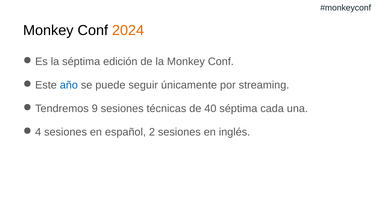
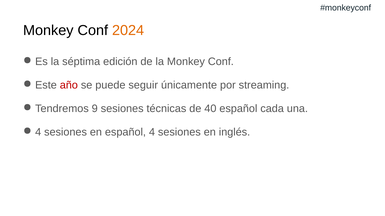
año colour: blue -> red
40 séptima: séptima -> español
español 2: 2 -> 4
